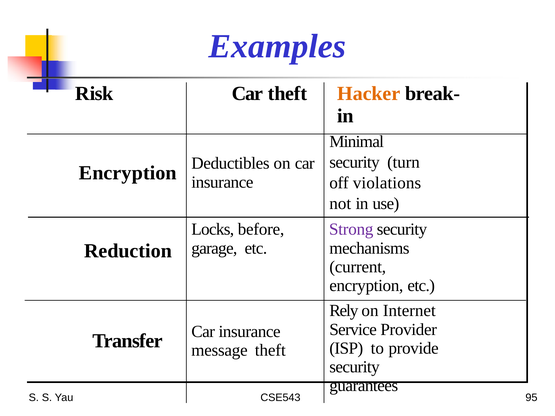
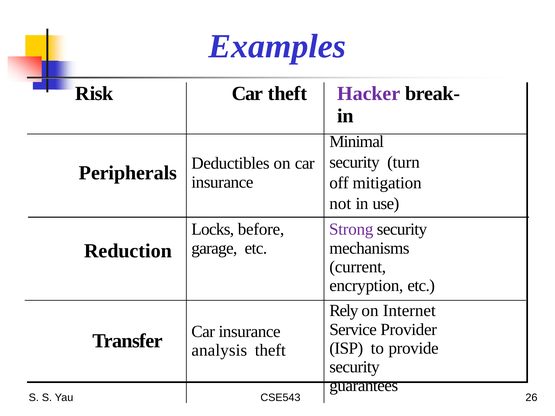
Hacker colour: orange -> purple
Encryption at (128, 173): Encryption -> Peripherals
violations: violations -> mitigation
message: message -> analysis
95: 95 -> 26
